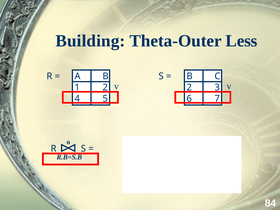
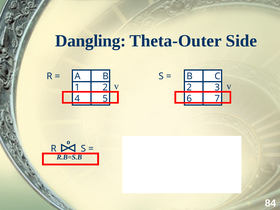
Building: Building -> Dangling
Less: Less -> Side
